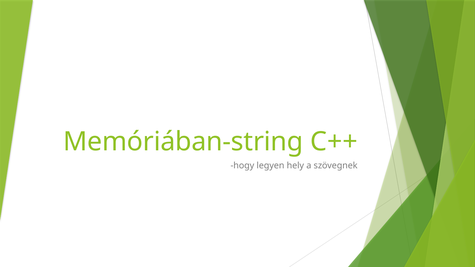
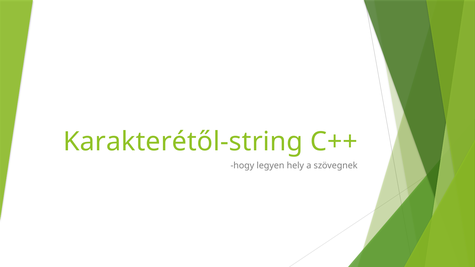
Memóriában-string: Memóriában-string -> Karakterétől-string
